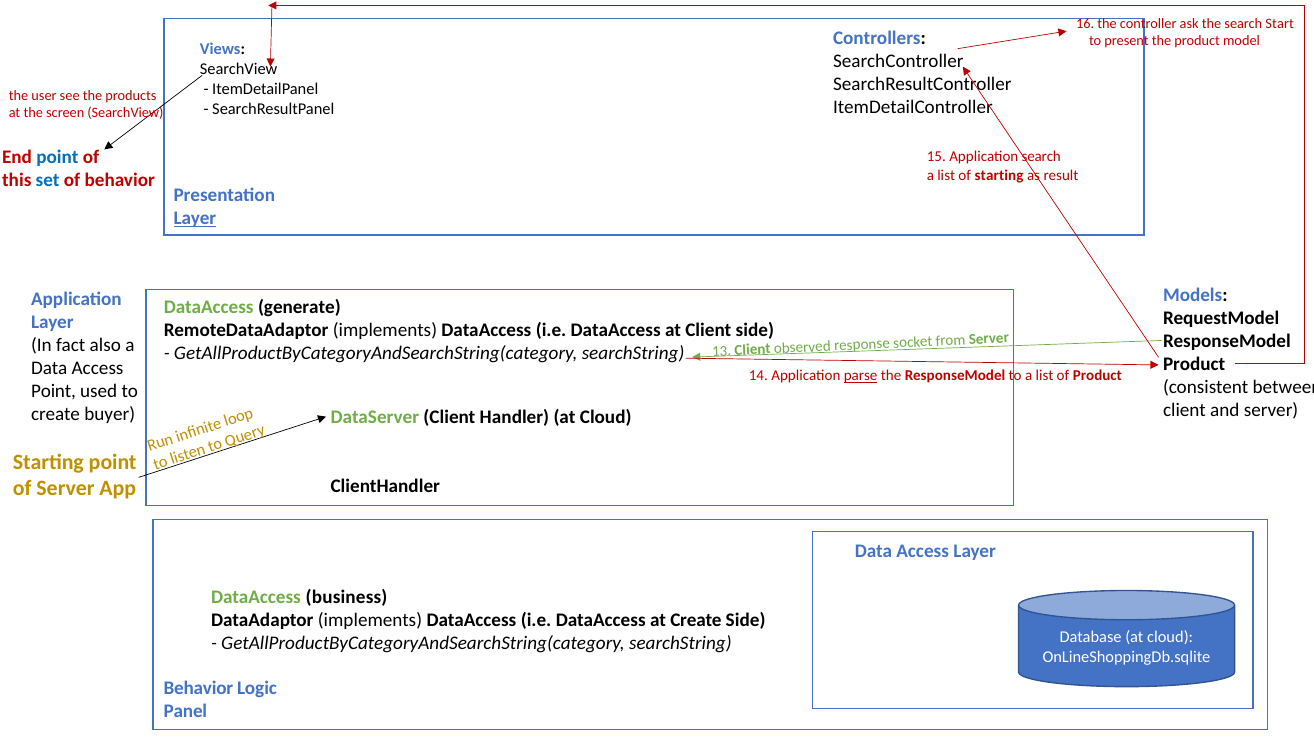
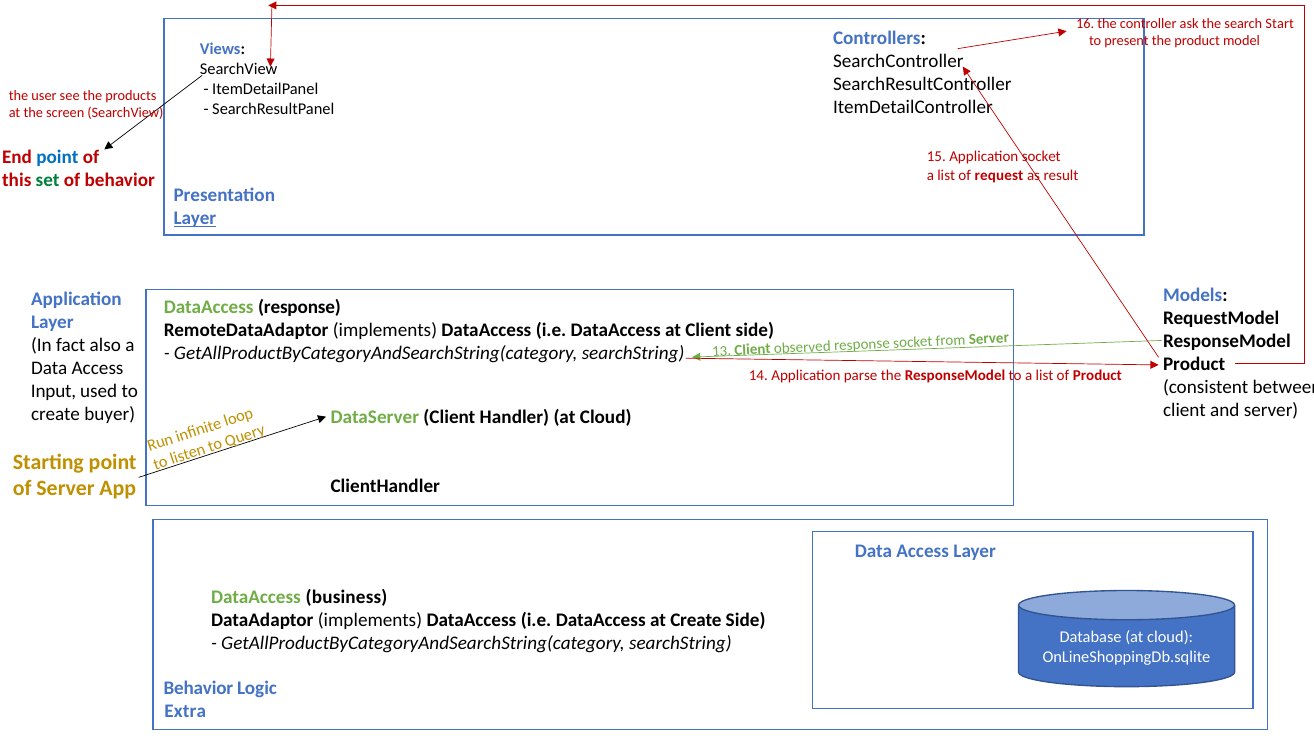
Application search: search -> socket
of starting: starting -> request
set colour: blue -> green
DataAccess generate: generate -> response
parse underline: present -> none
Point at (54, 391): Point -> Input
Panel: Panel -> Extra
